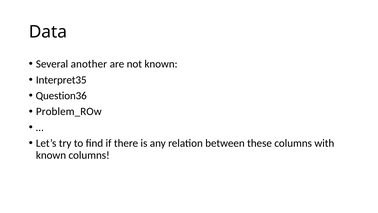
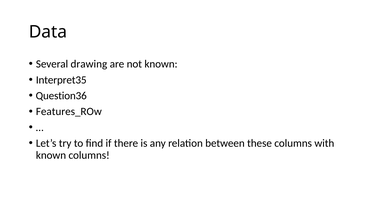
another: another -> drawing
Problem_ROw: Problem_ROw -> Features_ROw
